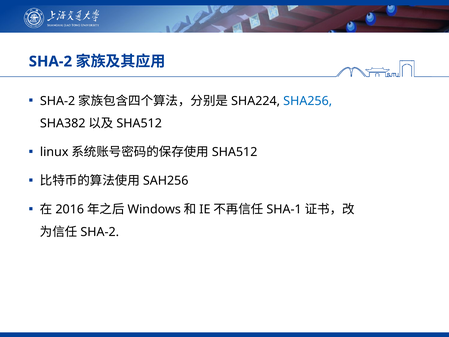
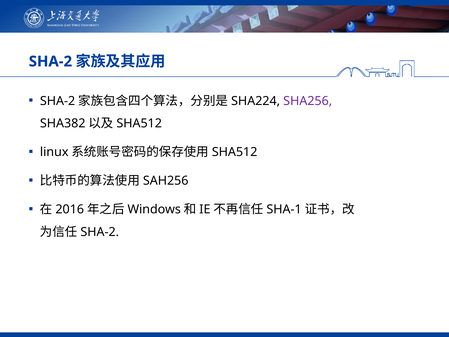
SHA256 colour: blue -> purple
